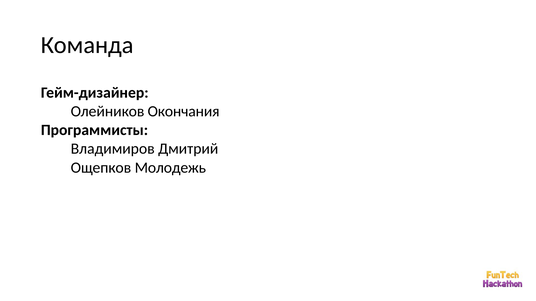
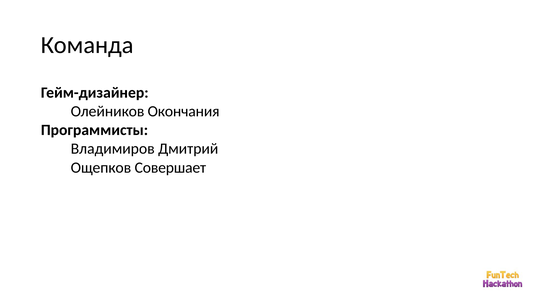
Молодежь: Молодежь -> Совершает
